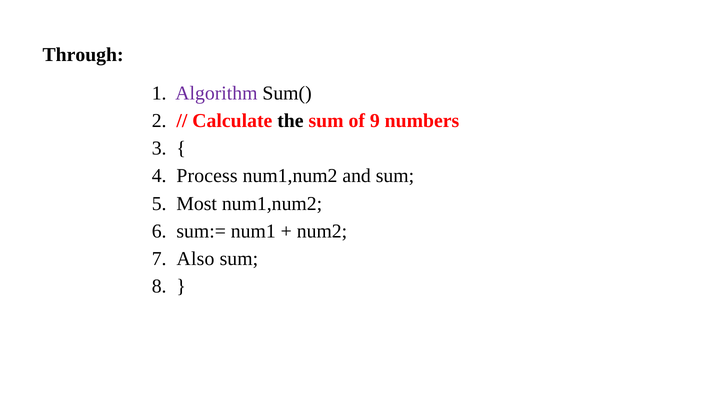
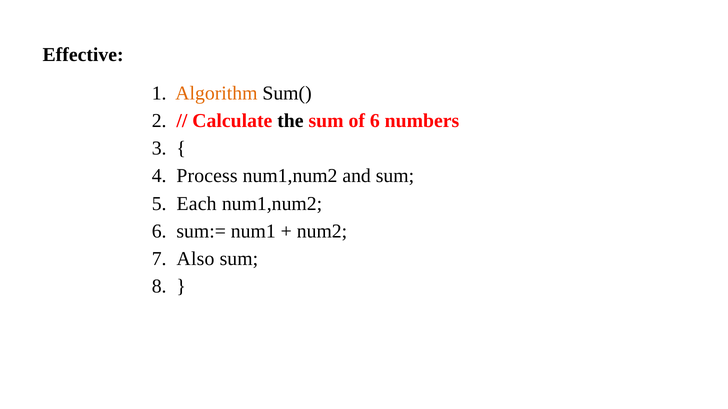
Through: Through -> Effective
Algorithm colour: purple -> orange
of 9: 9 -> 6
Most: Most -> Each
